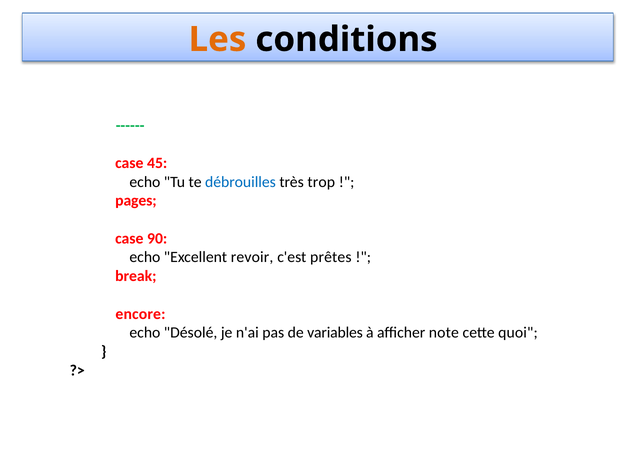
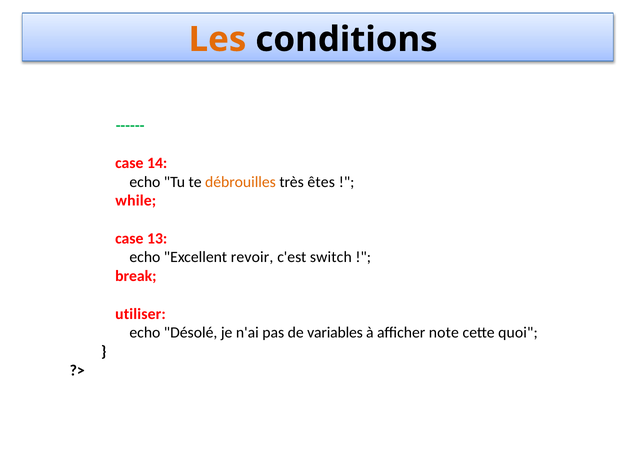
45: 45 -> 14
débrouilles colour: blue -> orange
trop: trop -> êtes
pages: pages -> while
90: 90 -> 13
prêtes: prêtes -> switch
encore: encore -> utiliser
